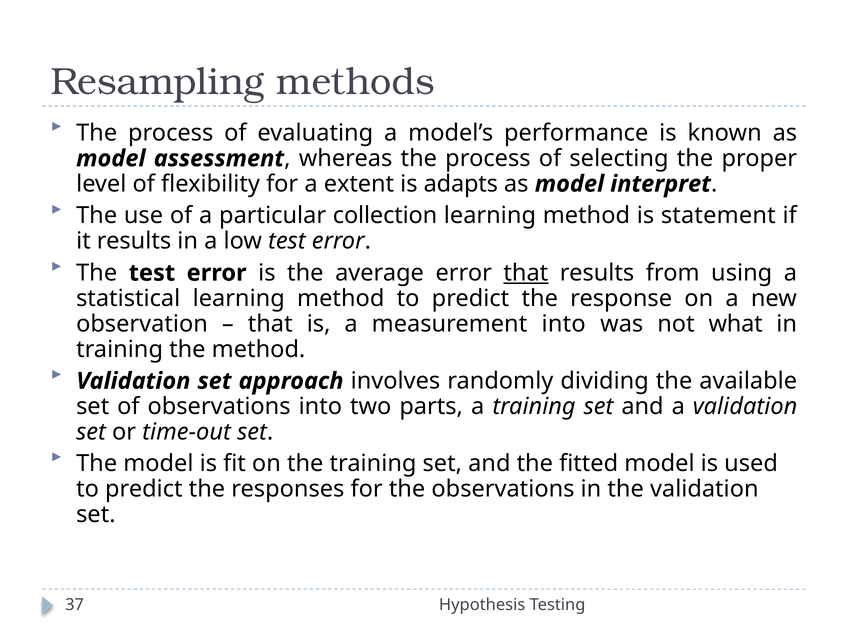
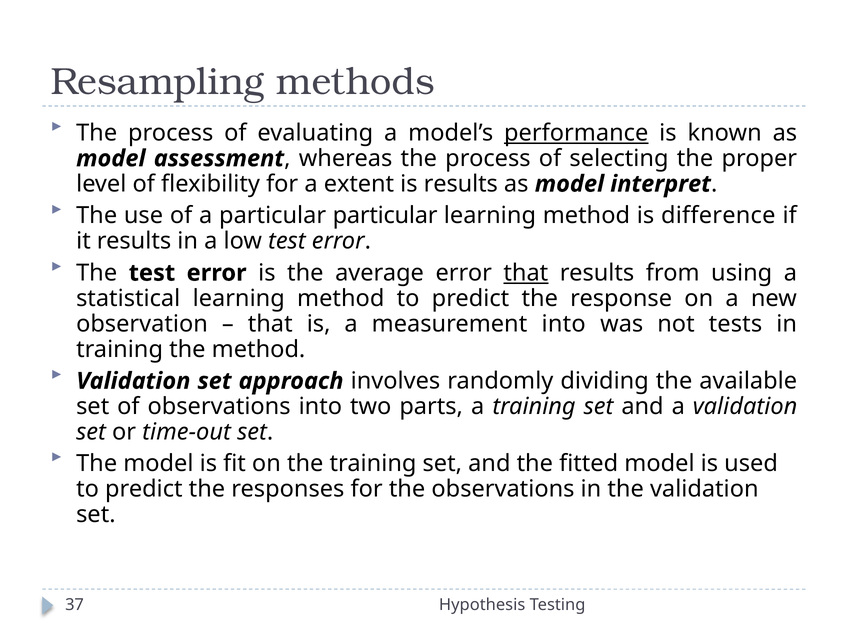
performance underline: none -> present
is adapts: adapts -> results
particular collection: collection -> particular
statement: statement -> difference
what: what -> tests
